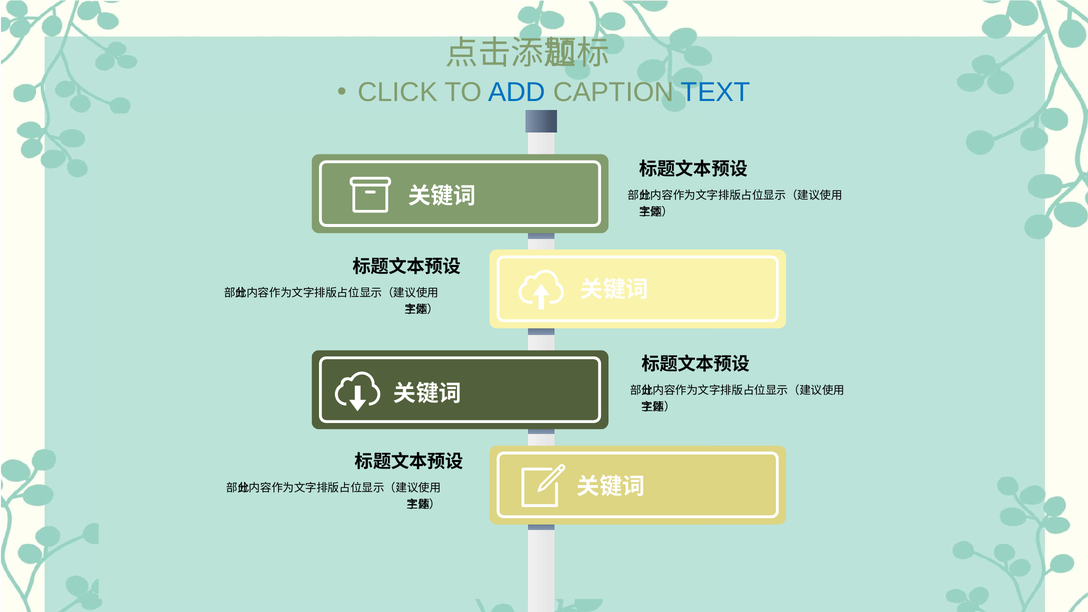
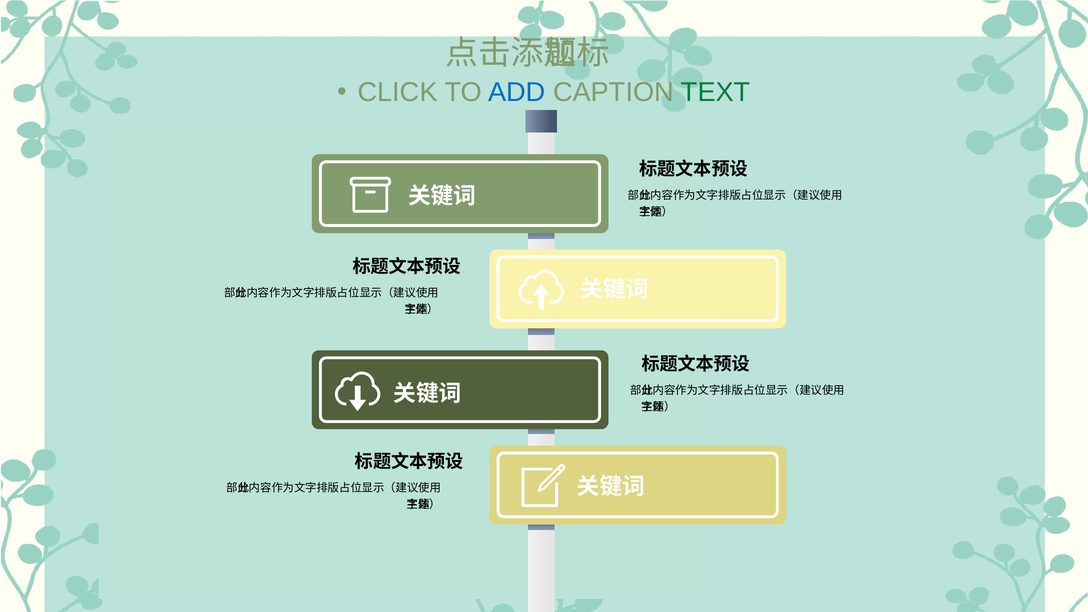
TEXT colour: blue -> green
